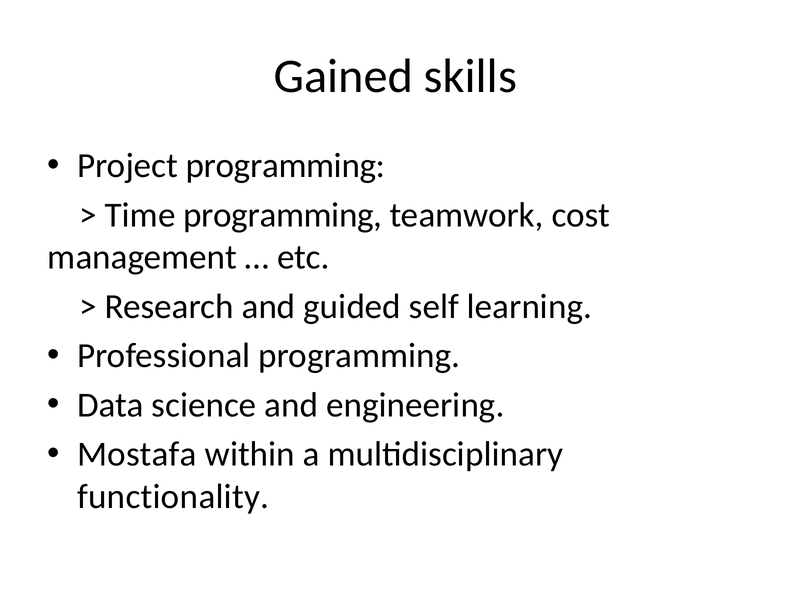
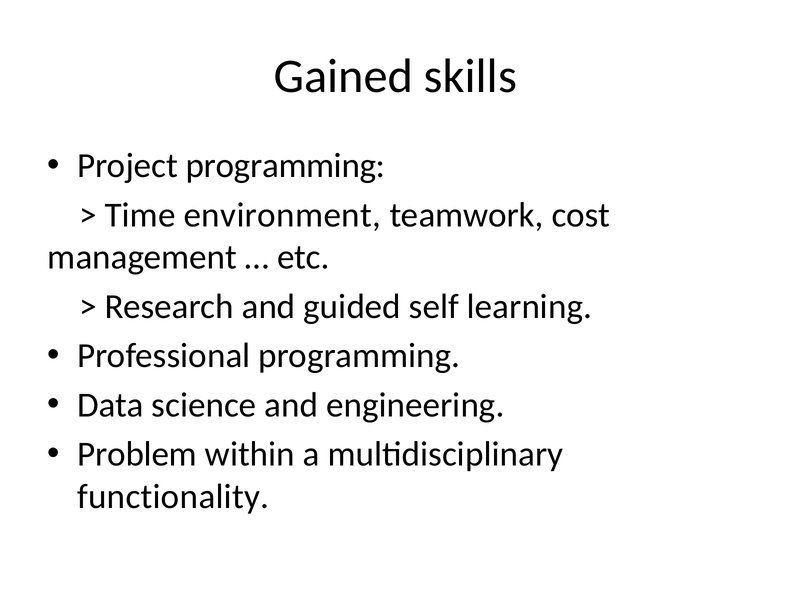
Time programming: programming -> environment
Mostafa: Mostafa -> Problem
